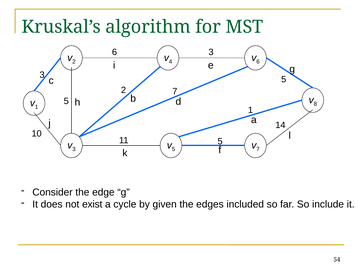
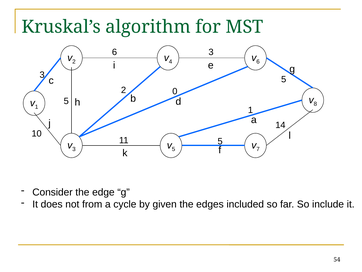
2 7: 7 -> 0
exist: exist -> from
